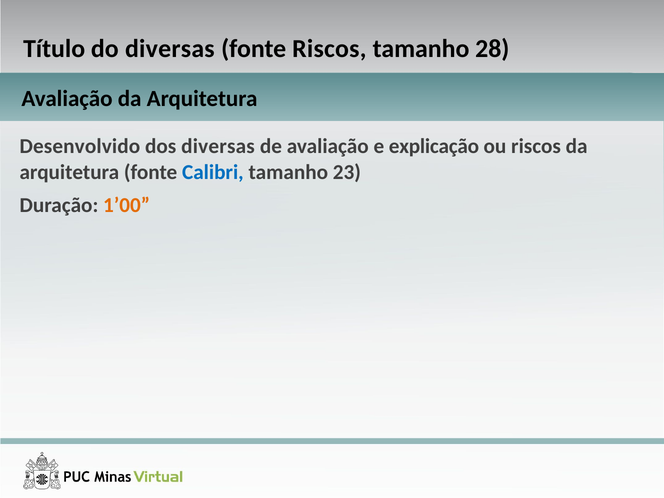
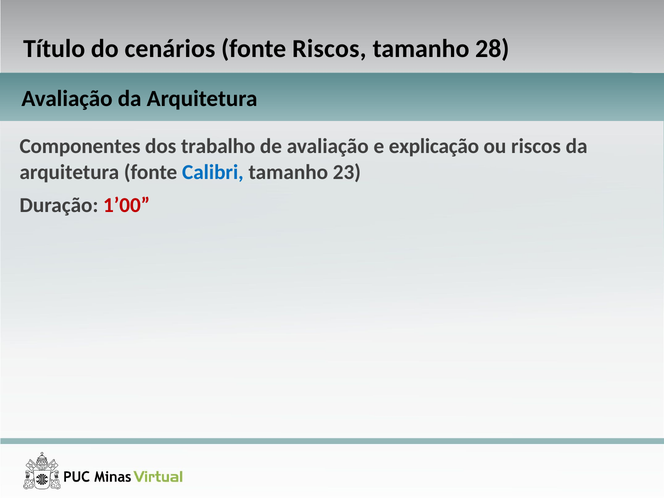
do diversas: diversas -> cenários
Desenvolvido: Desenvolvido -> Componentes
dos diversas: diversas -> trabalho
1’00 colour: orange -> red
